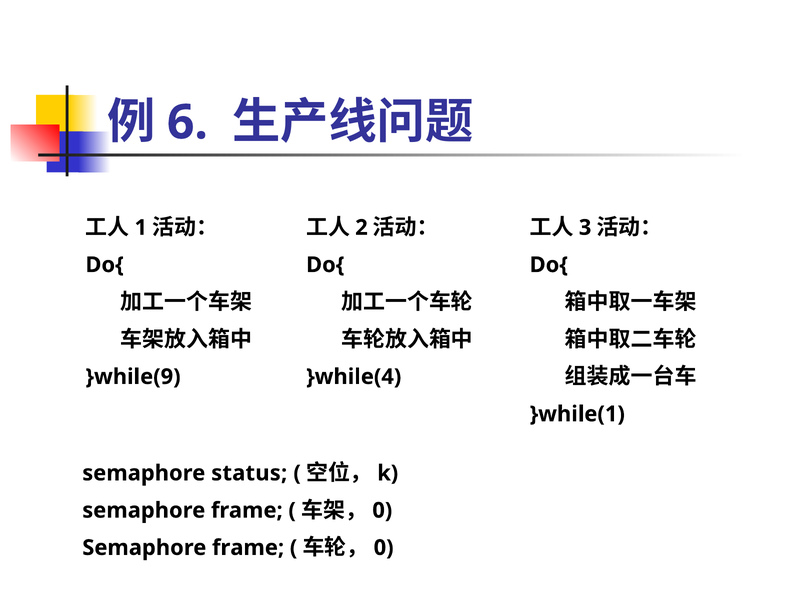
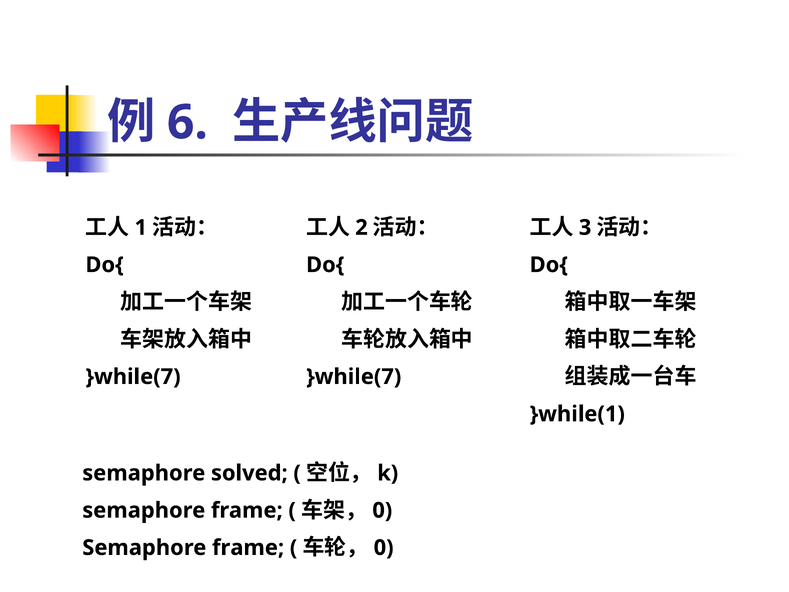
}while(9 at (133, 377): }while(9 -> }while(7
}while(4 at (354, 377): }while(4 -> }while(7
status: status -> solved
